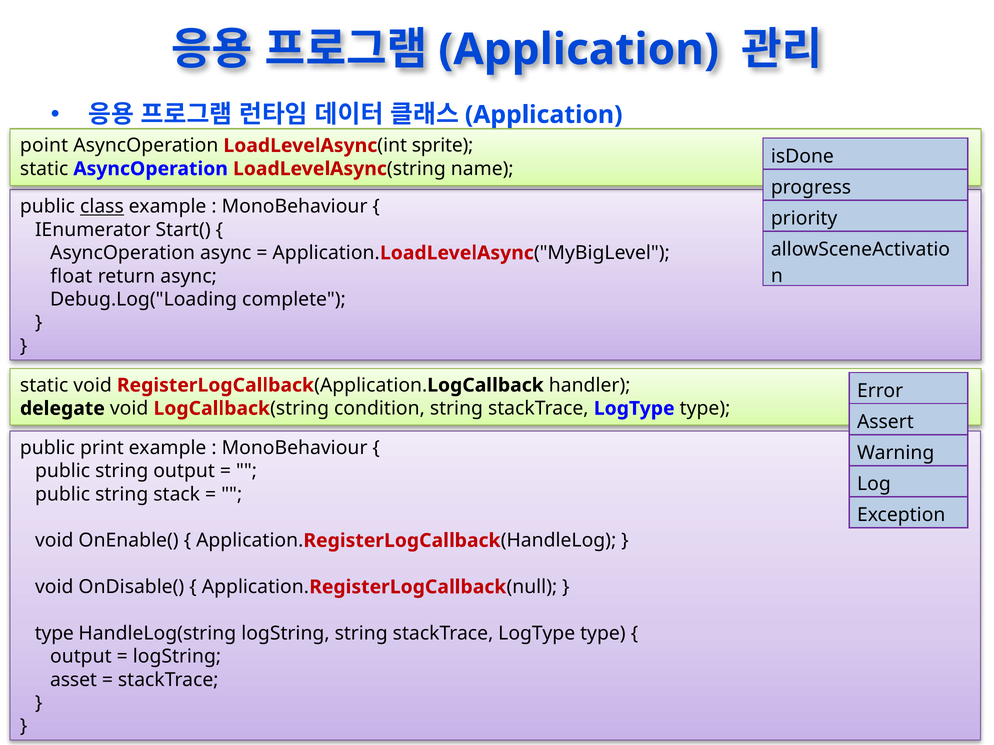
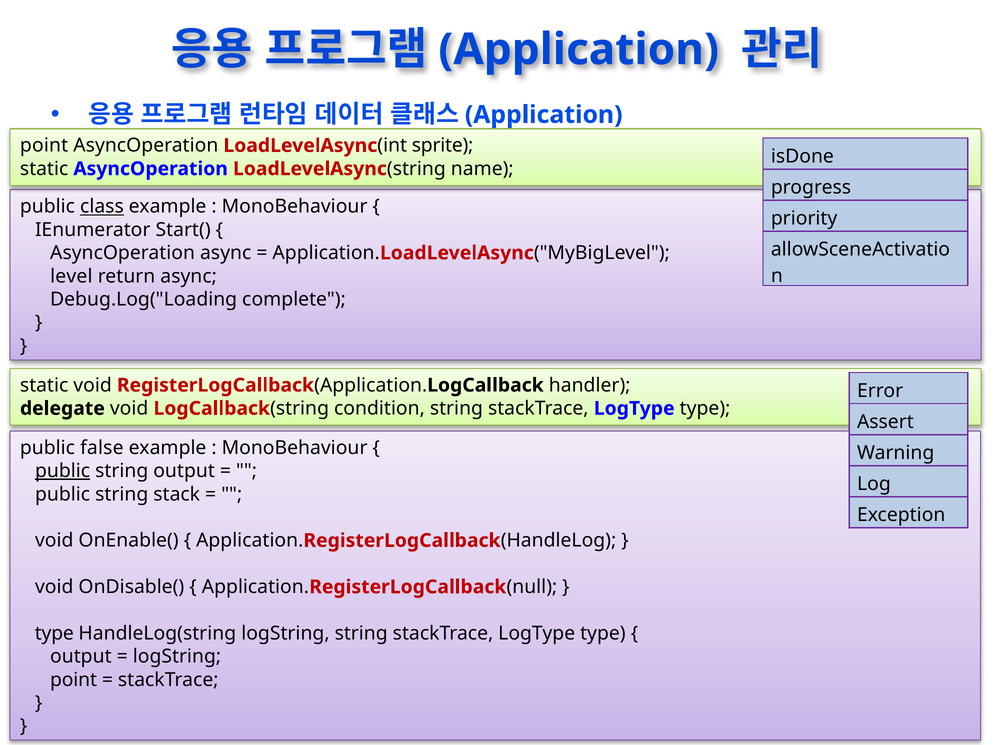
float: float -> level
print: print -> false
public at (63, 471) underline: none -> present
asset at (74, 680): asset -> point
